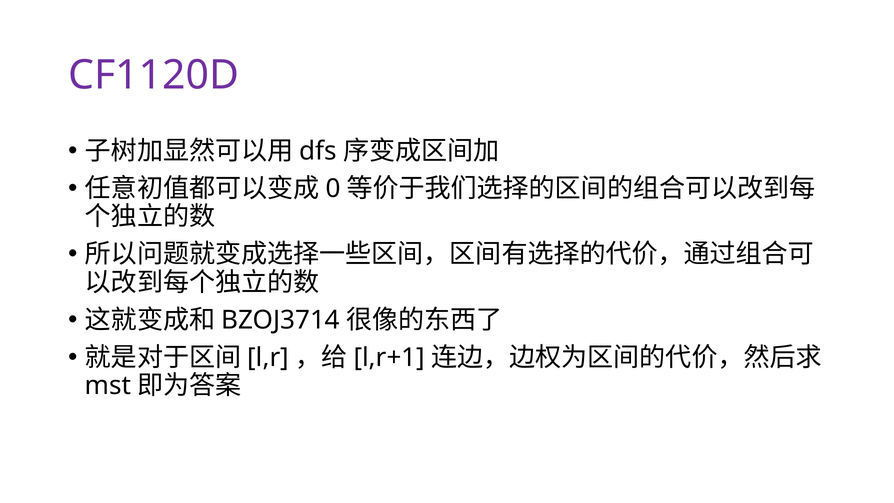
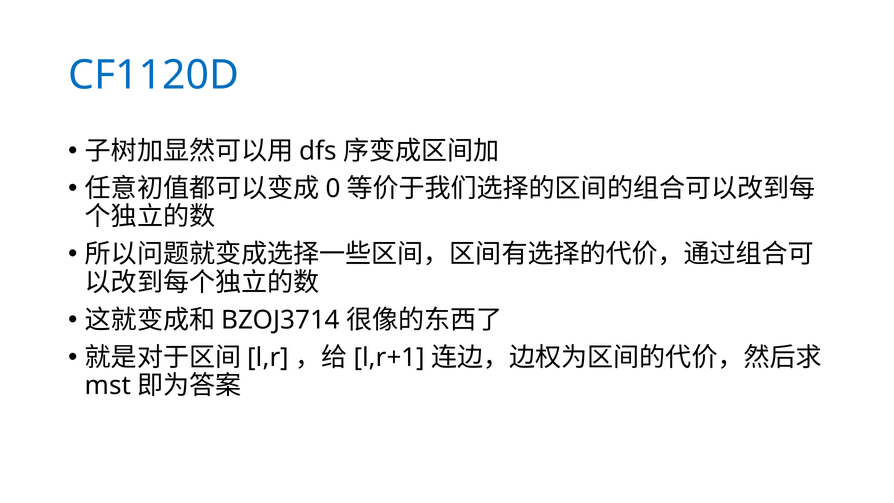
CF1120D colour: purple -> blue
